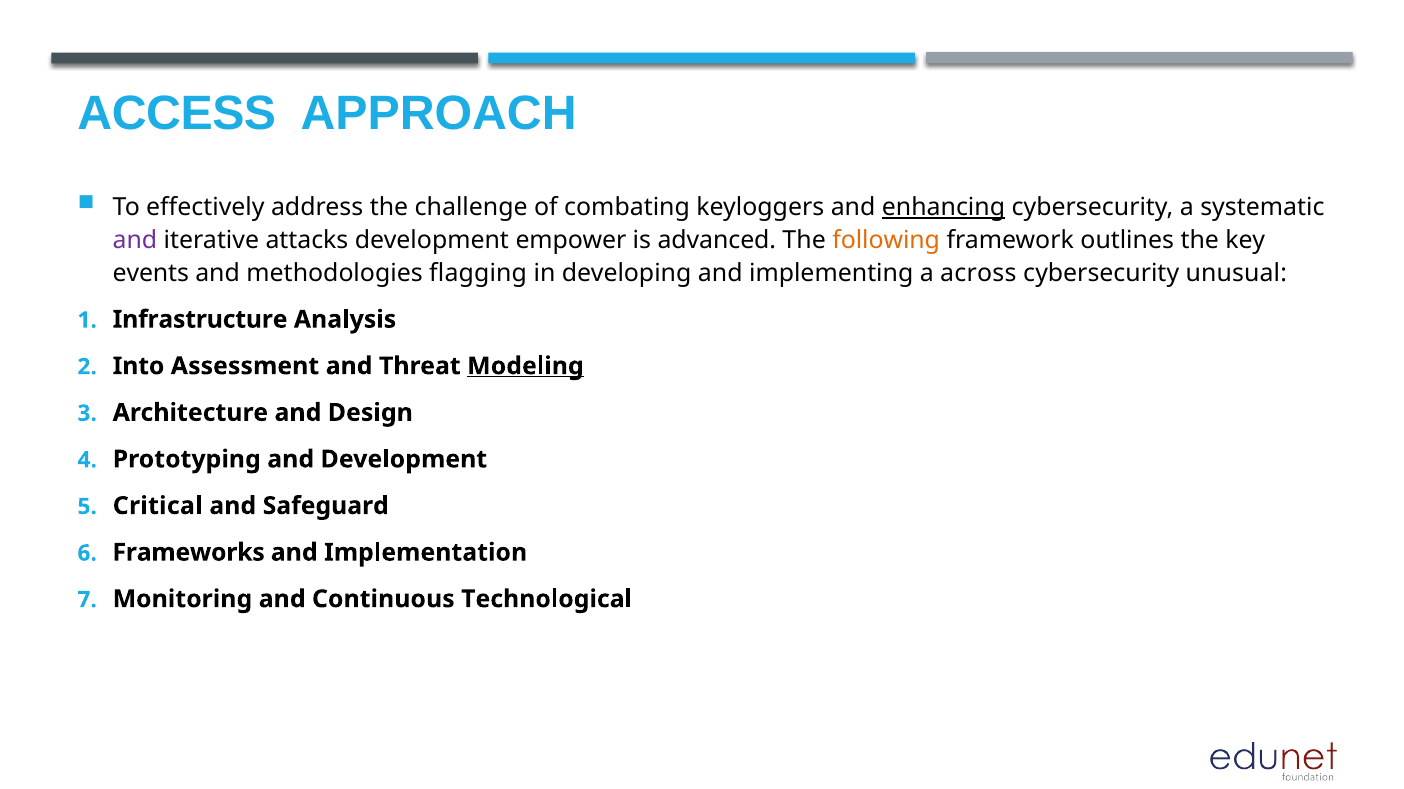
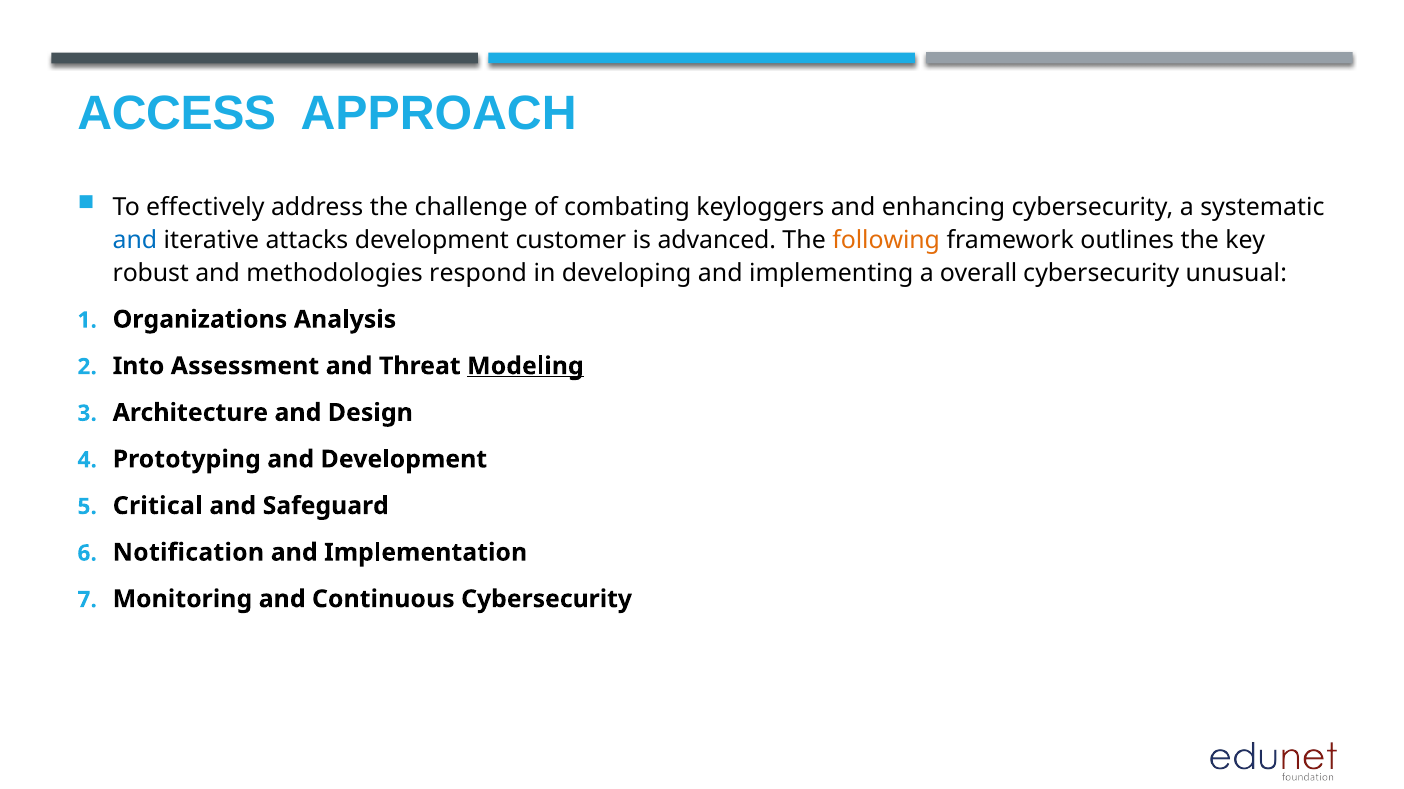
enhancing underline: present -> none
and at (135, 240) colour: purple -> blue
empower: empower -> customer
events: events -> robust
flagging: flagging -> respond
across: across -> overall
Infrastructure: Infrastructure -> Organizations
Frameworks: Frameworks -> Notification
Continuous Technological: Technological -> Cybersecurity
